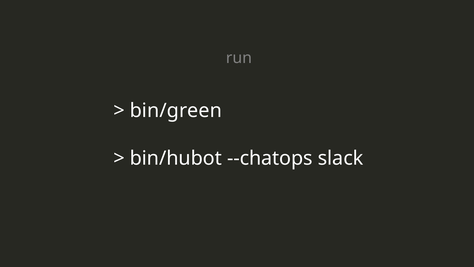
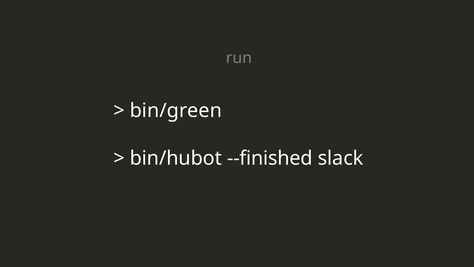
--chatops: --chatops -> --finished
